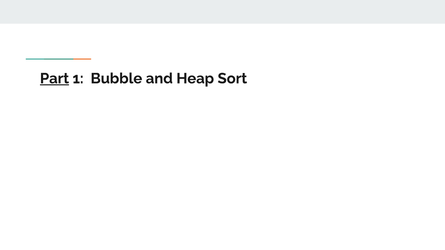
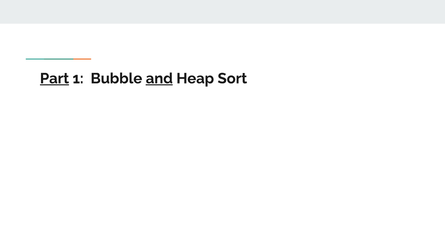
and underline: none -> present
